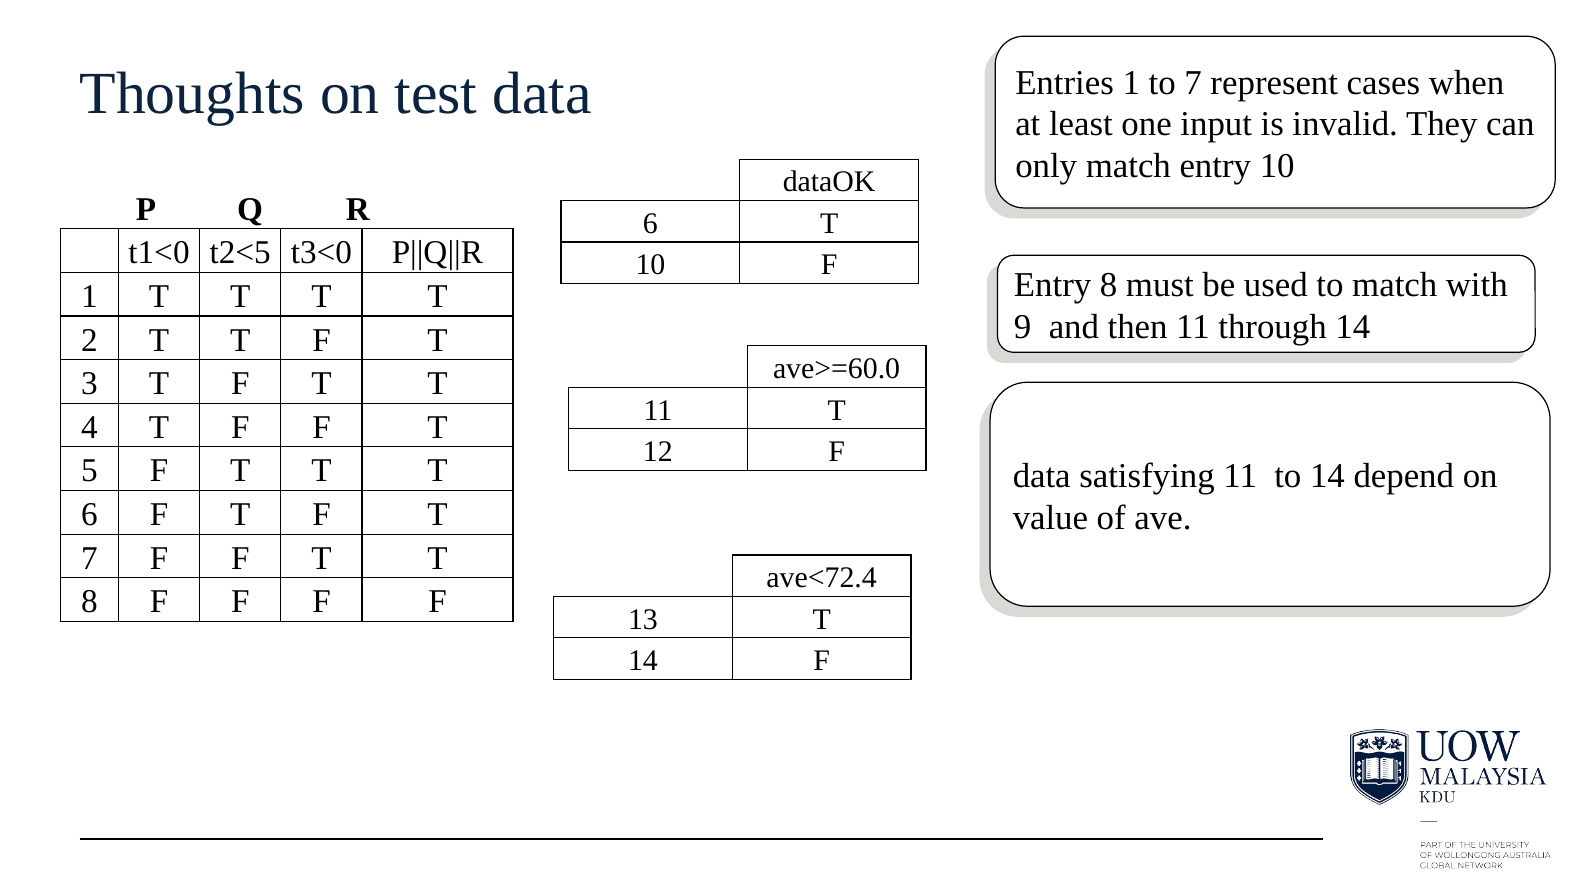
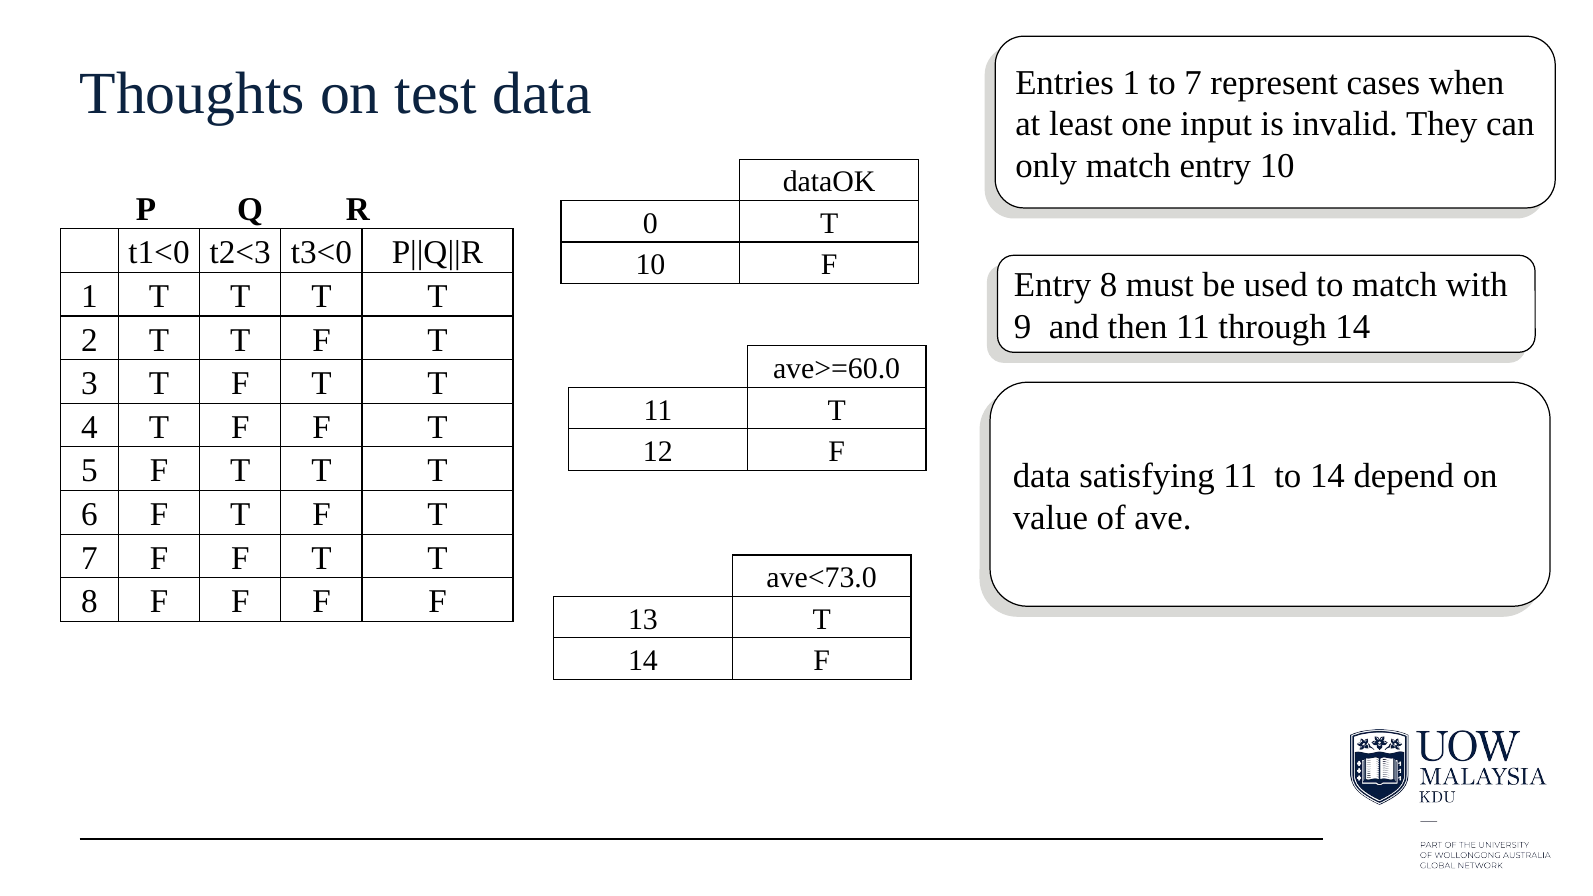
R 6: 6 -> 0
t2<5: t2<5 -> t2<3
ave<72.4: ave<72.4 -> ave<73.0
